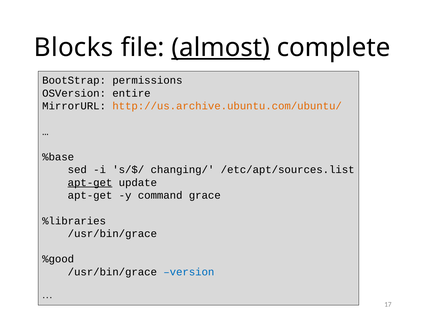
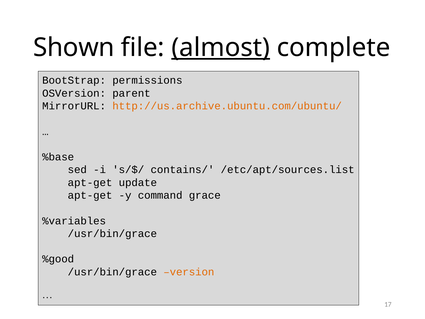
Blocks: Blocks -> Shown
entire: entire -> parent
changing/: changing/ -> contains/
apt-get at (90, 182) underline: present -> none
%libraries: %libraries -> %variables
version colour: blue -> orange
